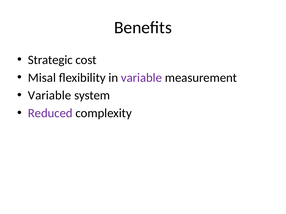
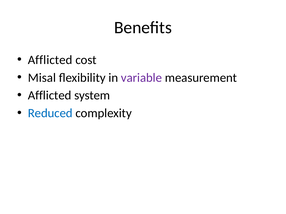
Strategic at (50, 60): Strategic -> Afflicted
Variable at (50, 96): Variable -> Afflicted
Reduced colour: purple -> blue
